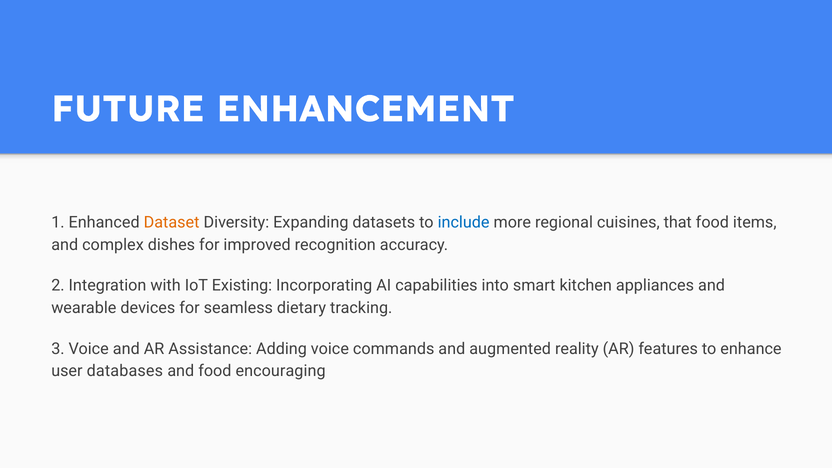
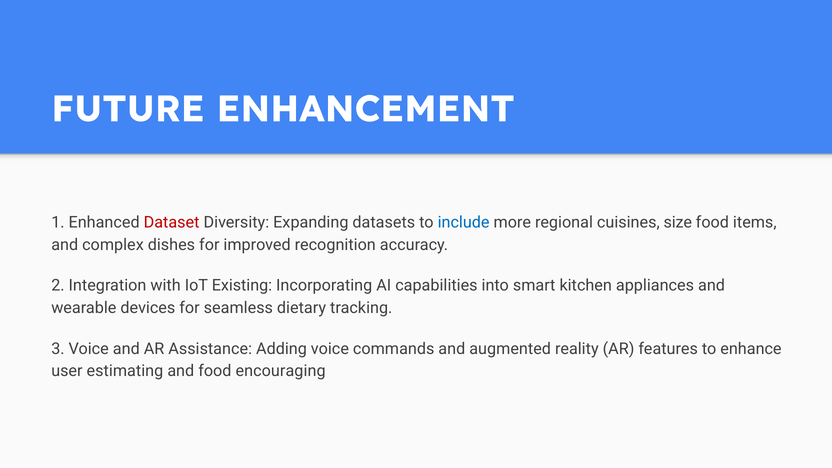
Dataset colour: orange -> red
that: that -> size
databases: databases -> estimating
